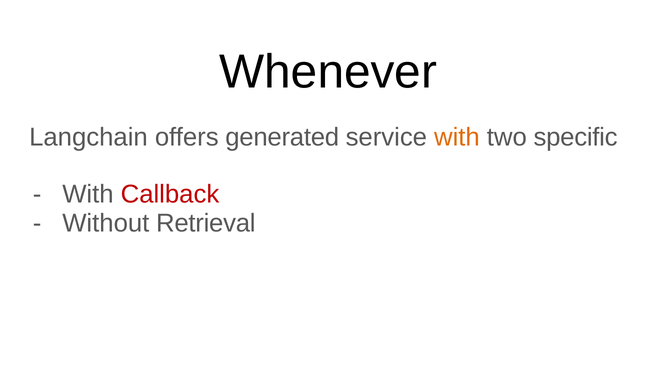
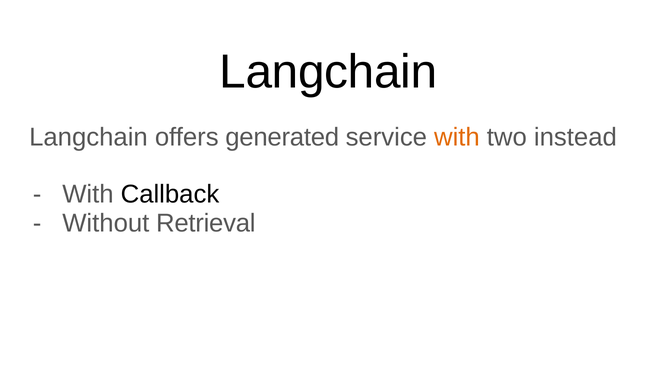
Whenever at (328, 72): Whenever -> Langchain
specific: specific -> instead
Callback colour: red -> black
